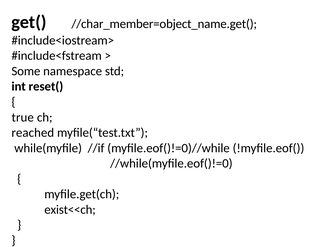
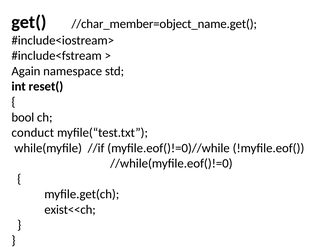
Some: Some -> Again
true: true -> bool
reached: reached -> conduct
